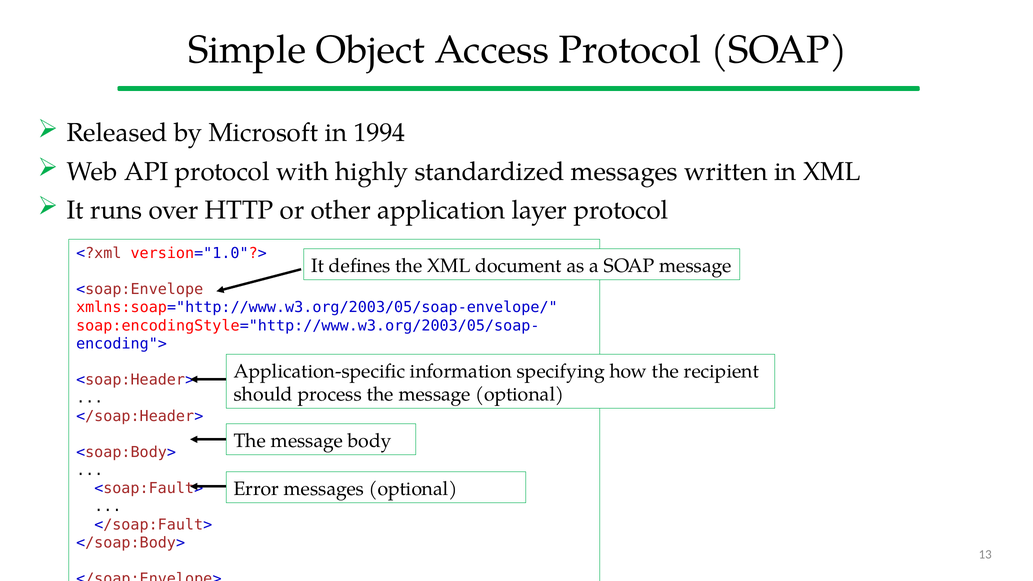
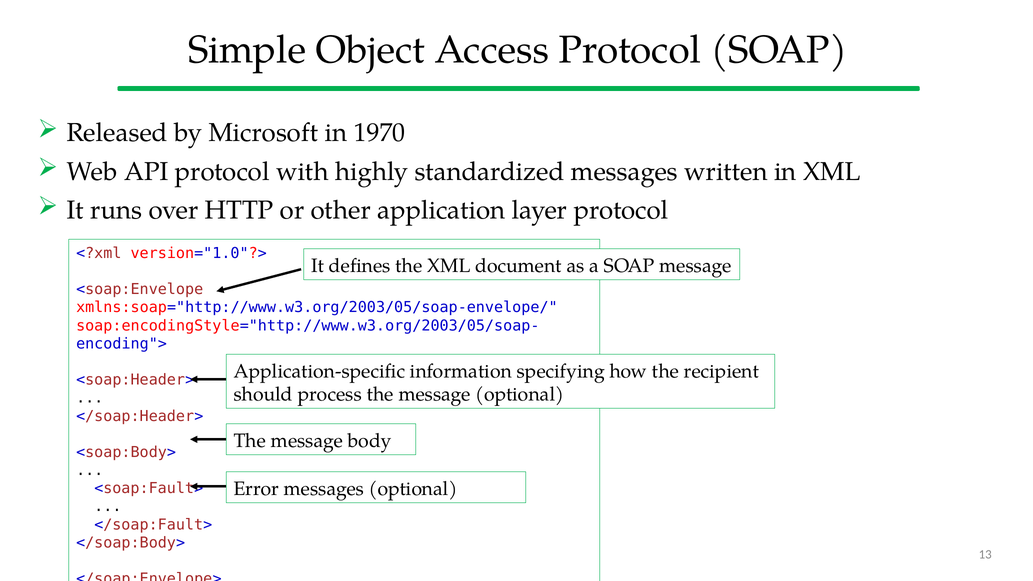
1994: 1994 -> 1970
